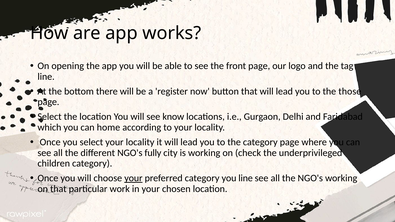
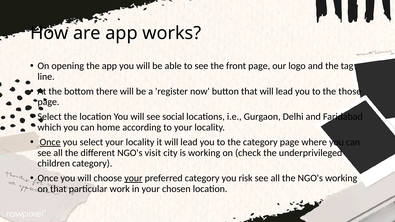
know: know -> social
Once at (50, 142) underline: none -> present
fully: fully -> visit
you line: line -> risk
